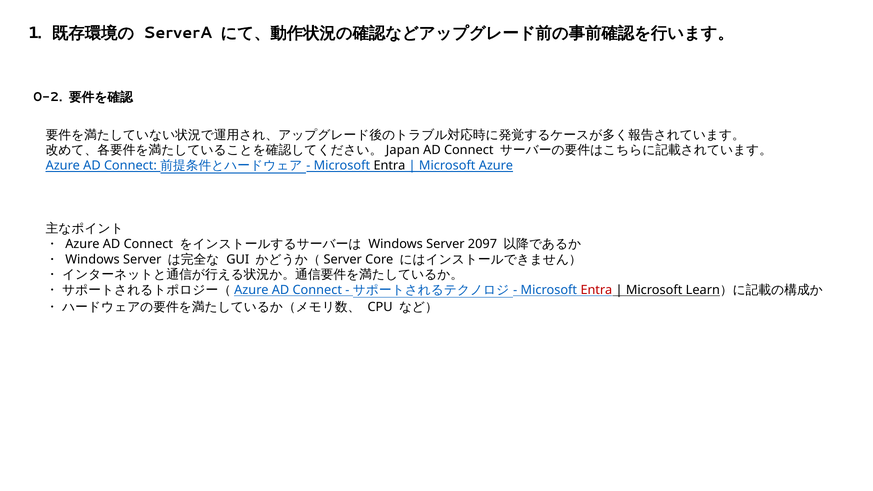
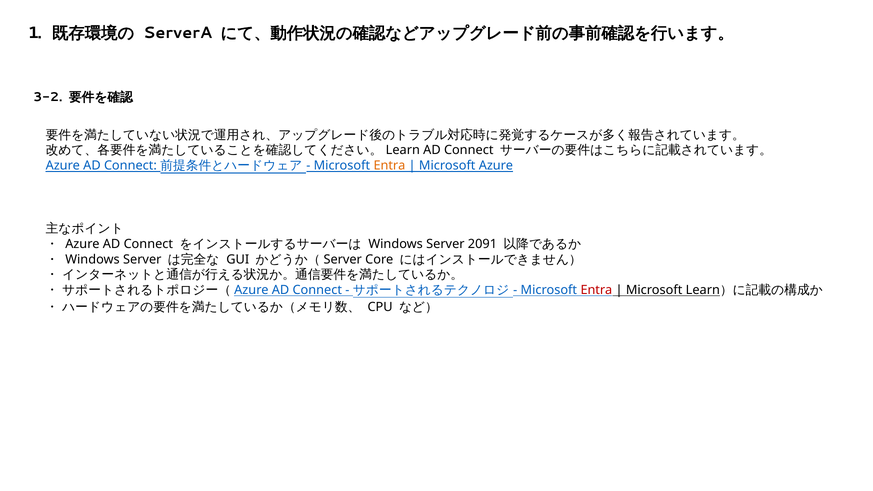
0-2: 0-2 -> 3-2
Japan: Japan -> Learn
Entra at (389, 166) colour: black -> orange
2097: 2097 -> 2091
